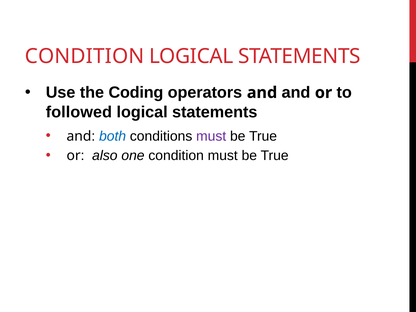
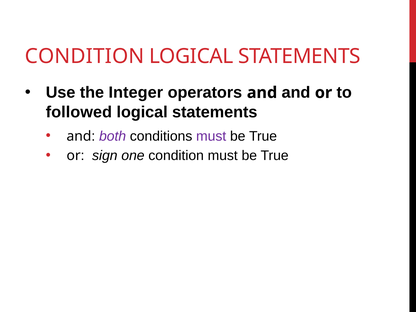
Coding: Coding -> Integer
both colour: blue -> purple
also: also -> sign
